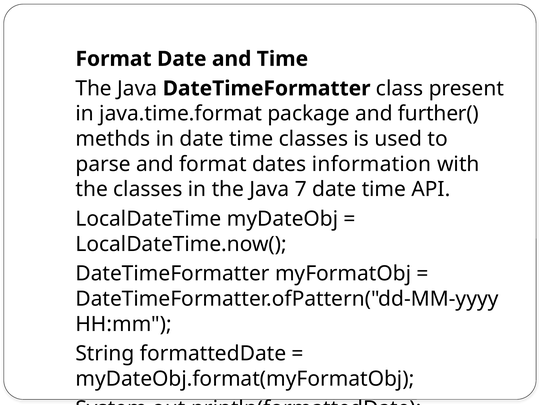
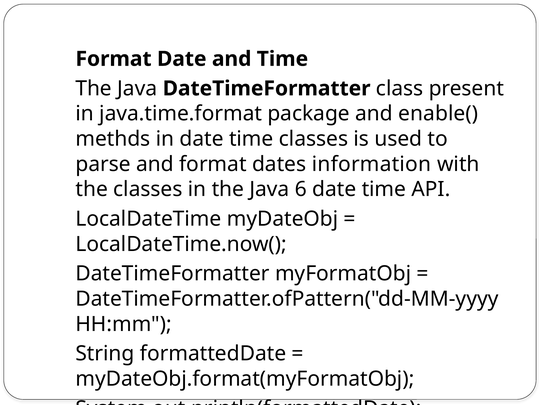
further(: further( -> enable(
7: 7 -> 6
